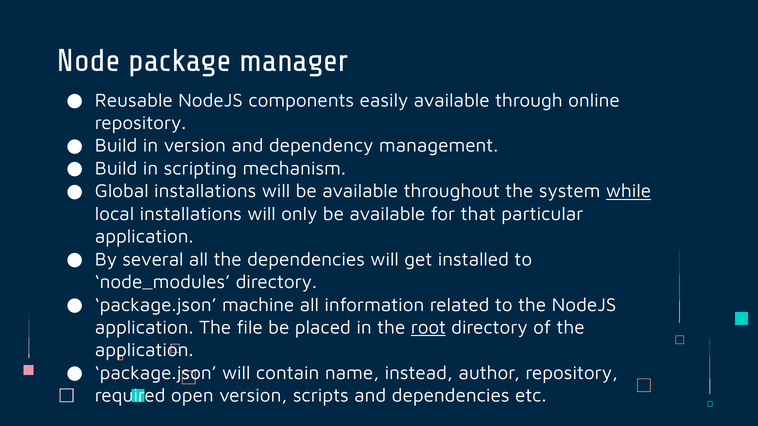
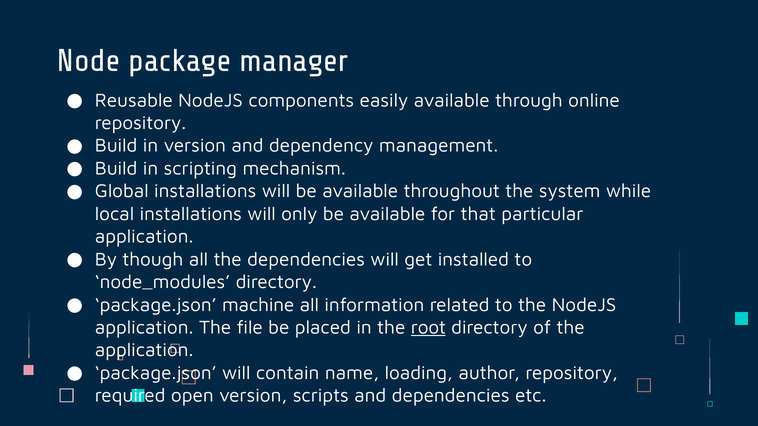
while underline: present -> none
several: several -> though
instead: instead -> loading
